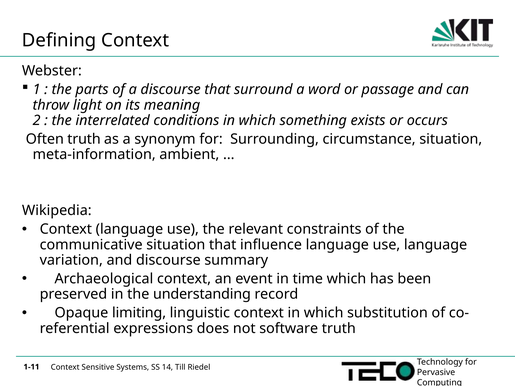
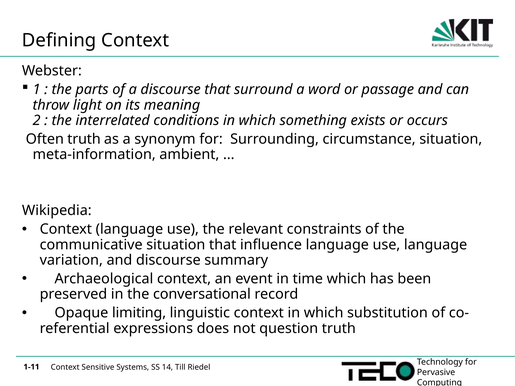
understanding: understanding -> conversational
software: software -> question
